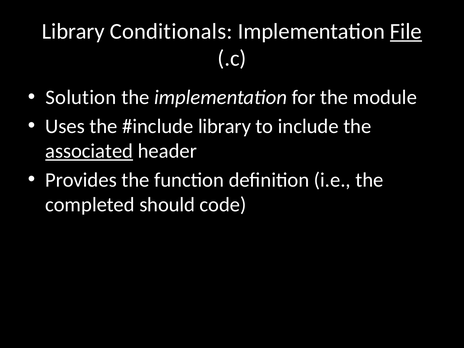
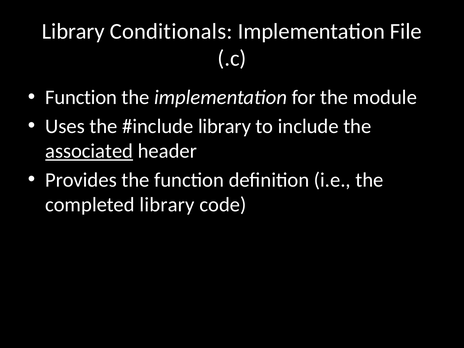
File underline: present -> none
Solution at (81, 97): Solution -> Function
completed should: should -> library
